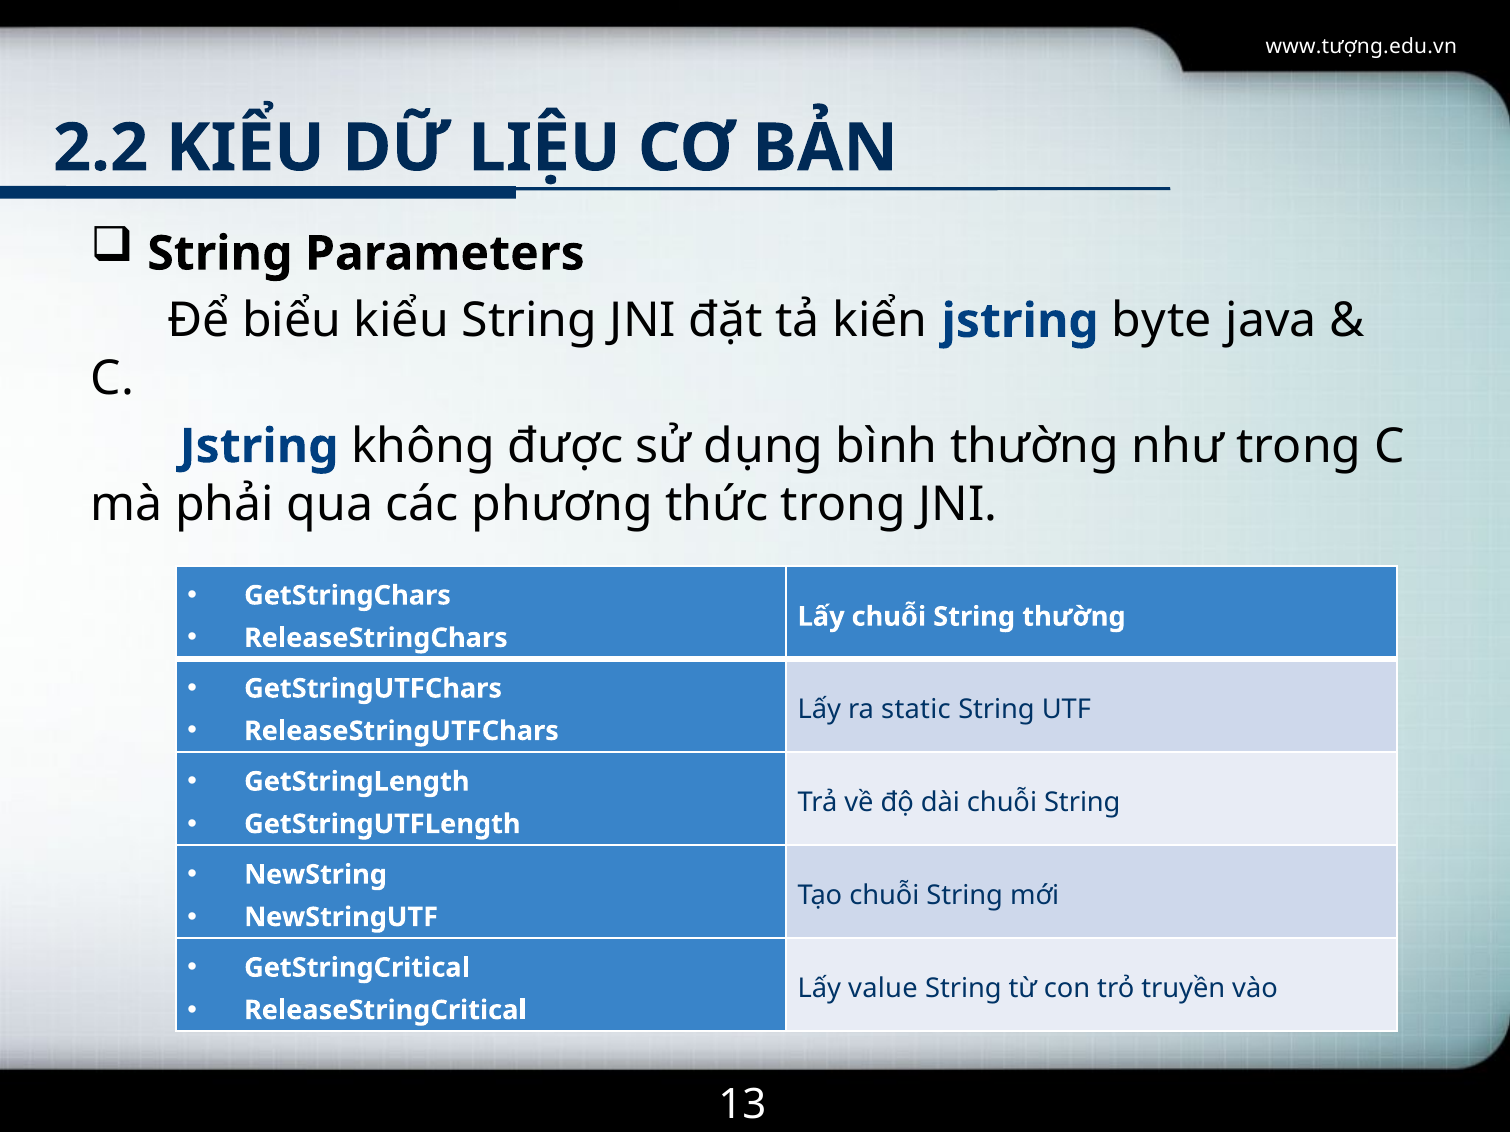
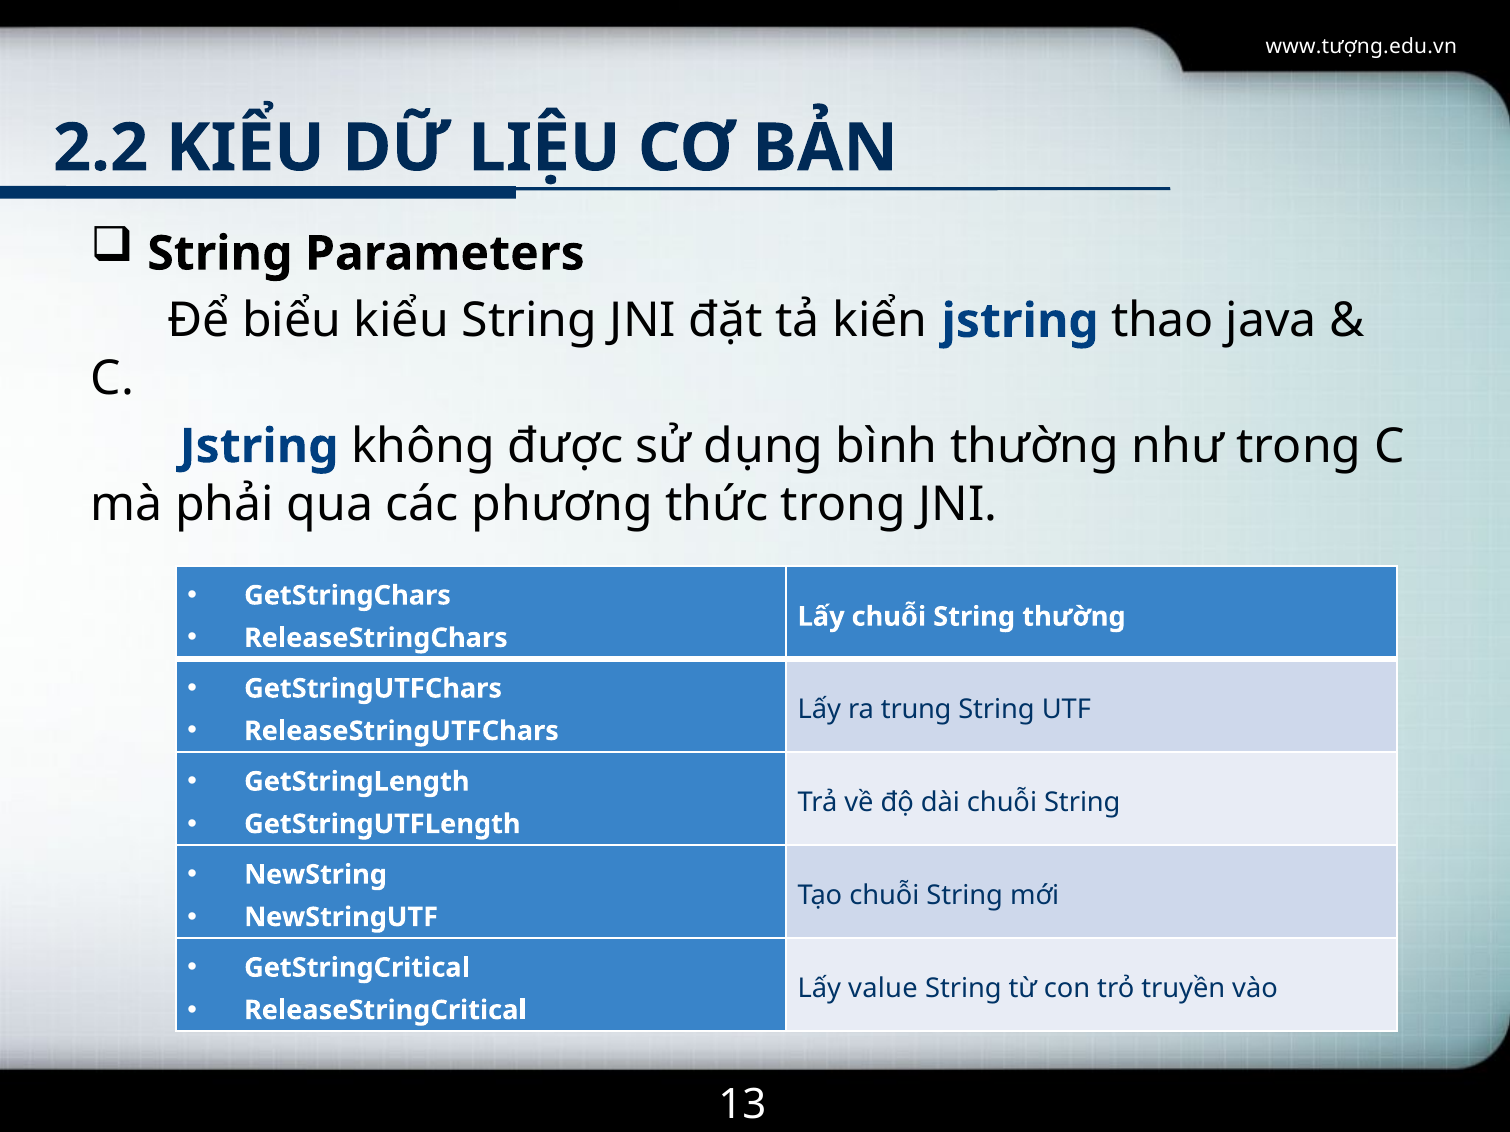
byte: byte -> thao
static: static -> trung
